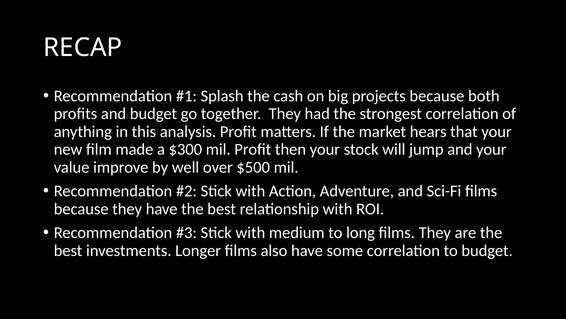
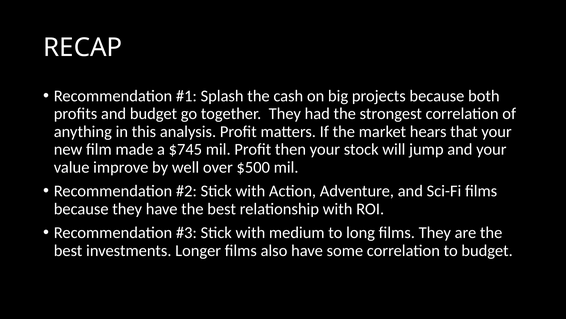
$300: $300 -> $745
